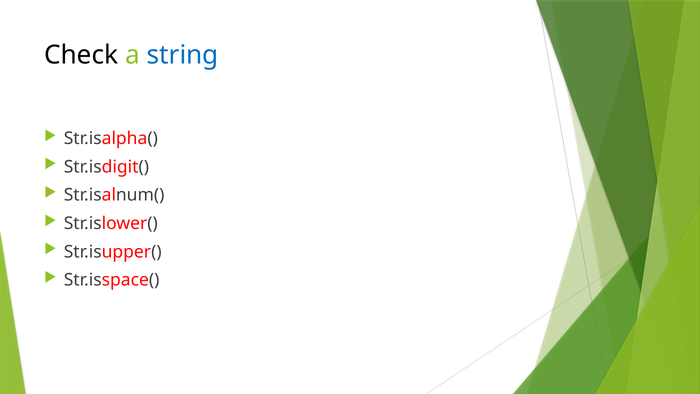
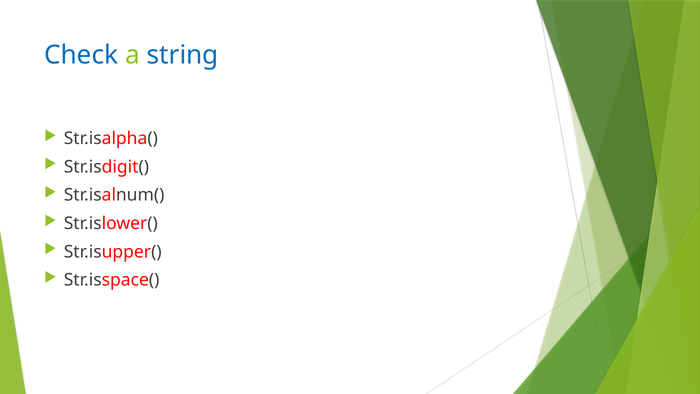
Check colour: black -> blue
